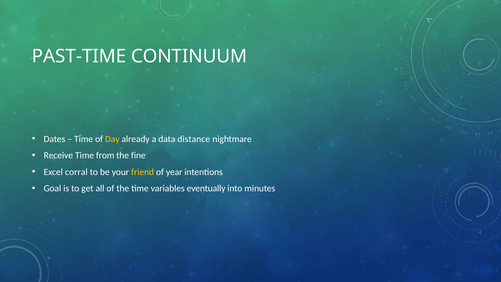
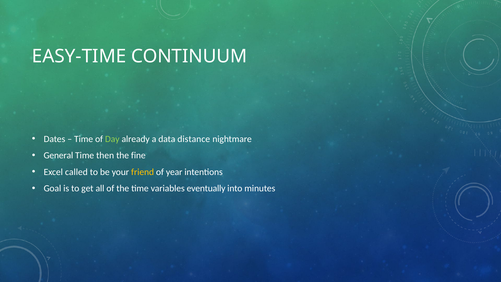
PAST-TIME: PAST-TIME -> EASY-TIME
Day colour: yellow -> light green
Receive: Receive -> General
from: from -> then
corral: corral -> called
